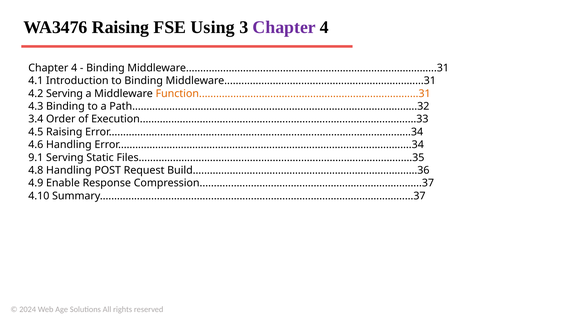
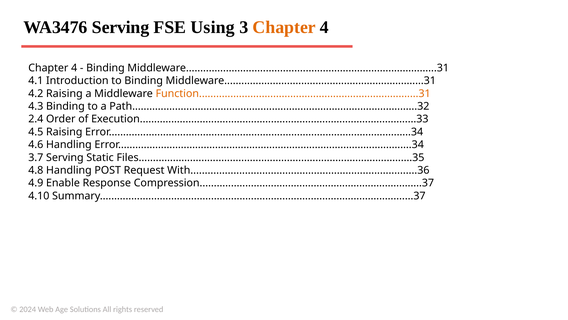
WA3476 Raising: Raising -> Serving
Chapter at (284, 27) colour: purple -> orange
4.2 Serving: Serving -> Raising
3.4: 3.4 -> 2.4
9.1: 9.1 -> 3.7
Build...............................................................................36: Build...............................................................................36 -> With...............................................................................36
